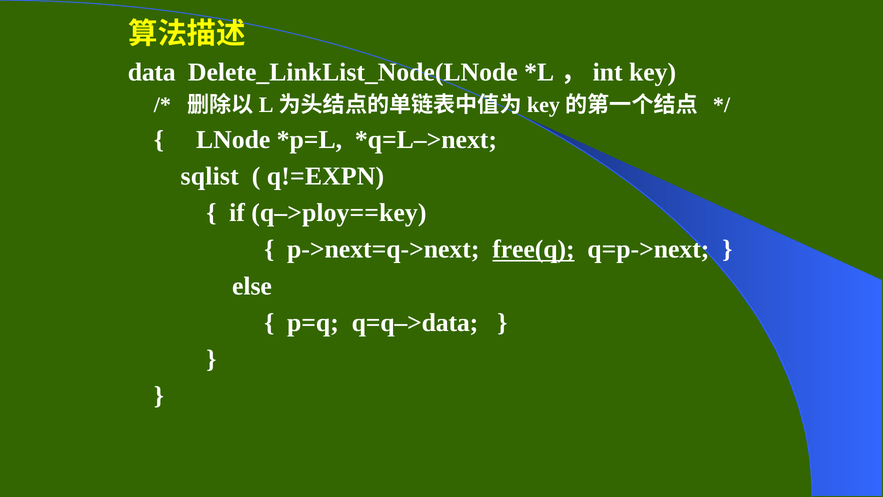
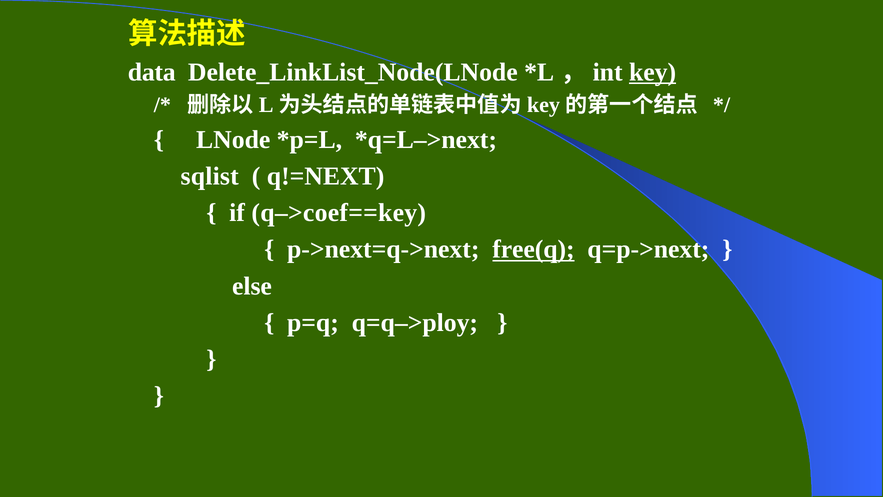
key underline: none -> present
q!=EXPN: q!=EXPN -> q!=NEXT
q–>ploy==key: q–>ploy==key -> q–>coef==key
q=q–>data: q=q–>data -> q=q–>ploy
